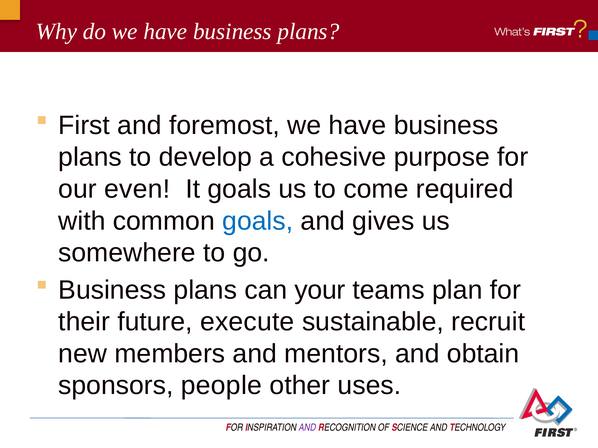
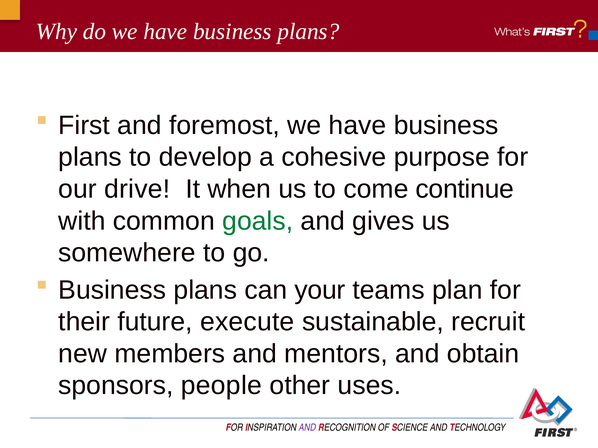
even: even -> drive
It goals: goals -> when
required: required -> continue
goals at (258, 221) colour: blue -> green
